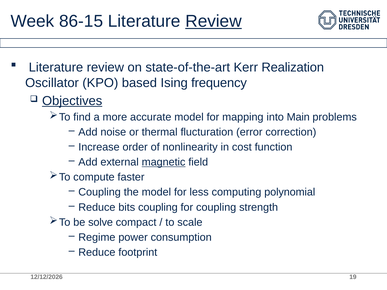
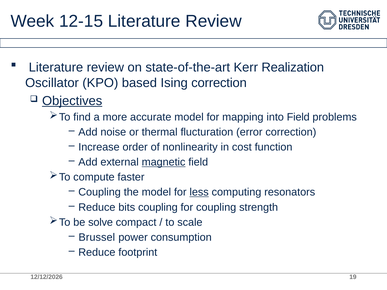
86-15: 86-15 -> 12-15
Review at (214, 21) underline: present -> none
Ising frequency: frequency -> correction
into Main: Main -> Field
less underline: none -> present
polynomial: polynomial -> resonators
Regime: Regime -> Brussel
